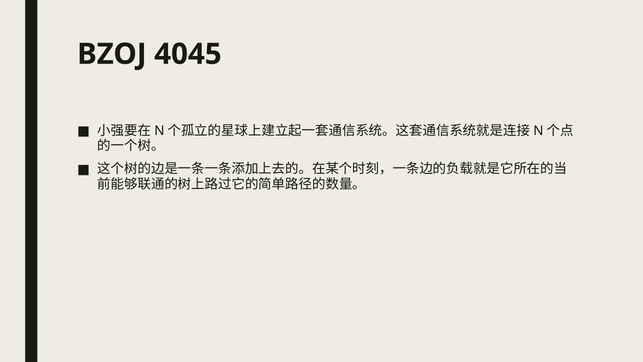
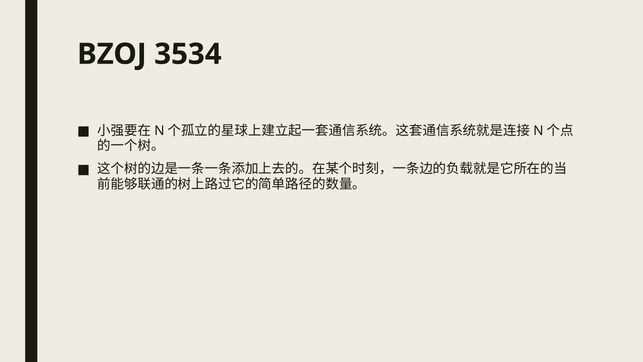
4045: 4045 -> 3534
